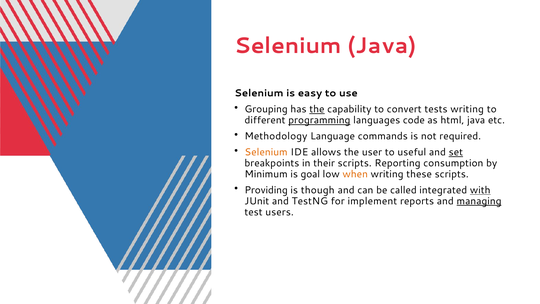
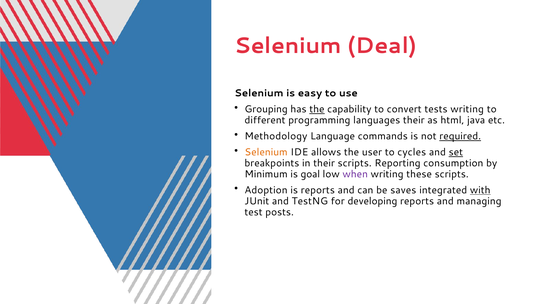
Selenium Java: Java -> Deal
programming underline: present -> none
languages code: code -> their
required underline: none -> present
useful: useful -> cycles
when colour: orange -> purple
Providing: Providing -> Adoption
is though: though -> reports
called: called -> saves
implement: implement -> developing
managing underline: present -> none
users: users -> posts
